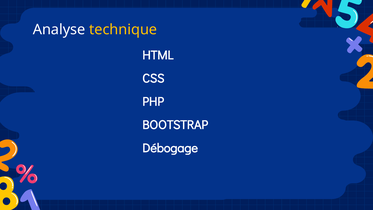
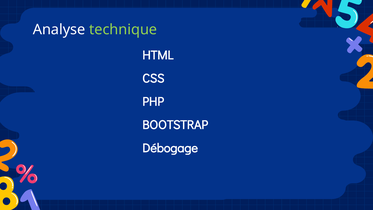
technique colour: yellow -> light green
